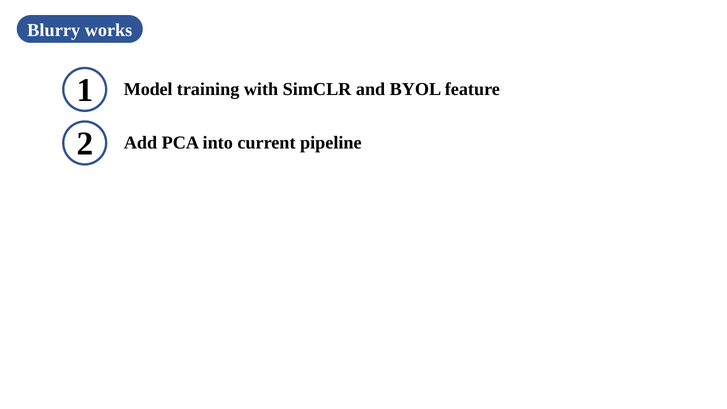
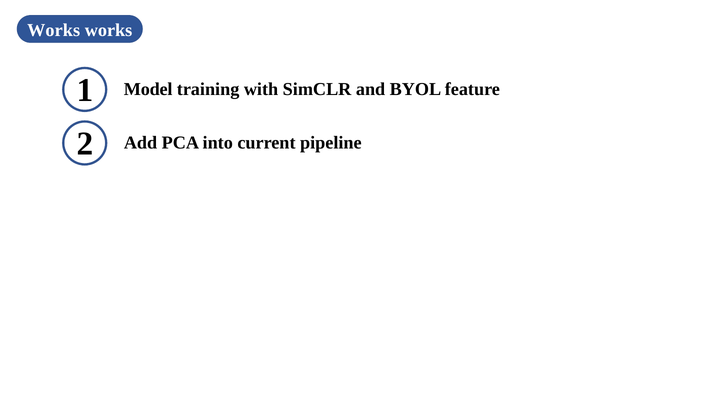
Blurry at (54, 30): Blurry -> Works
